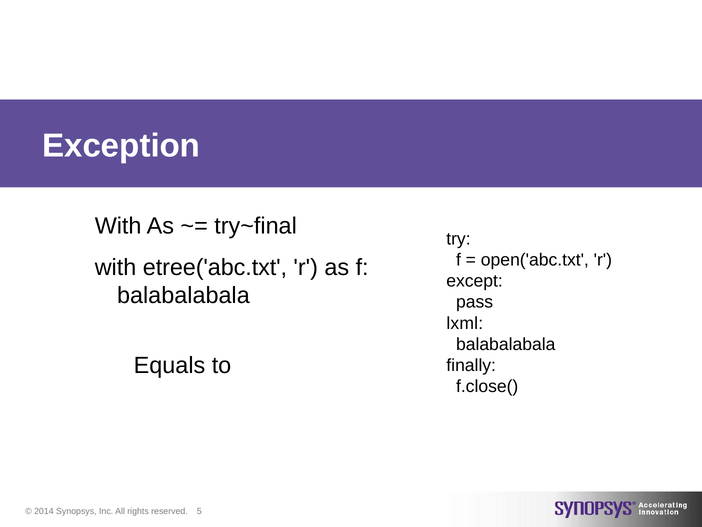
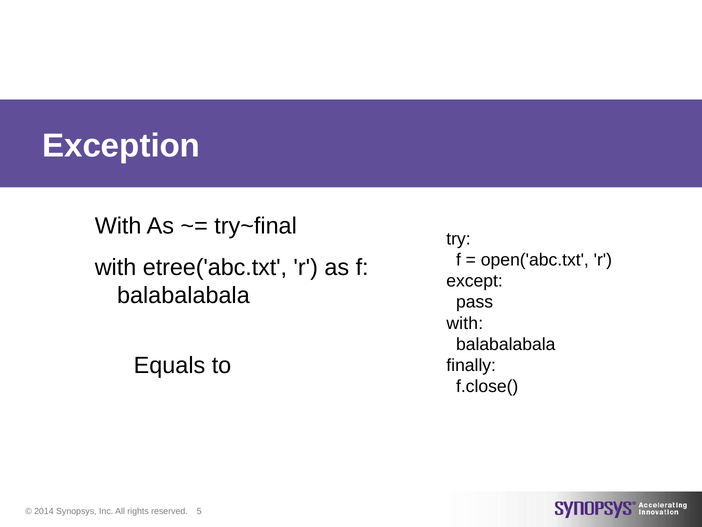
lxml at (465, 323): lxml -> with
